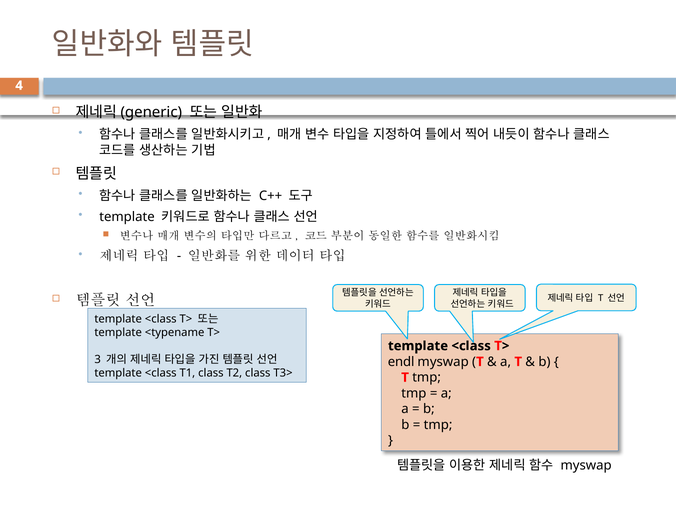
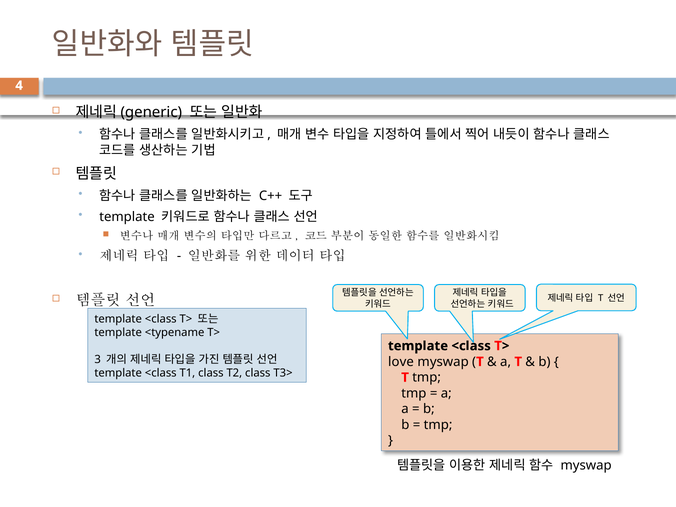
endl: endl -> love
